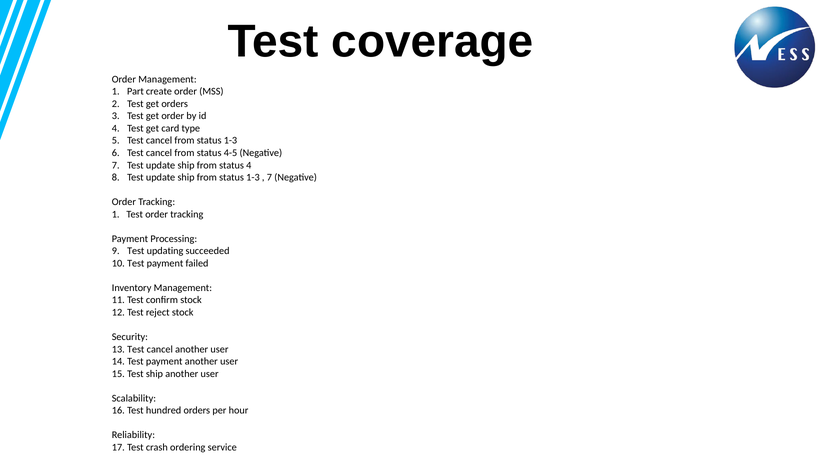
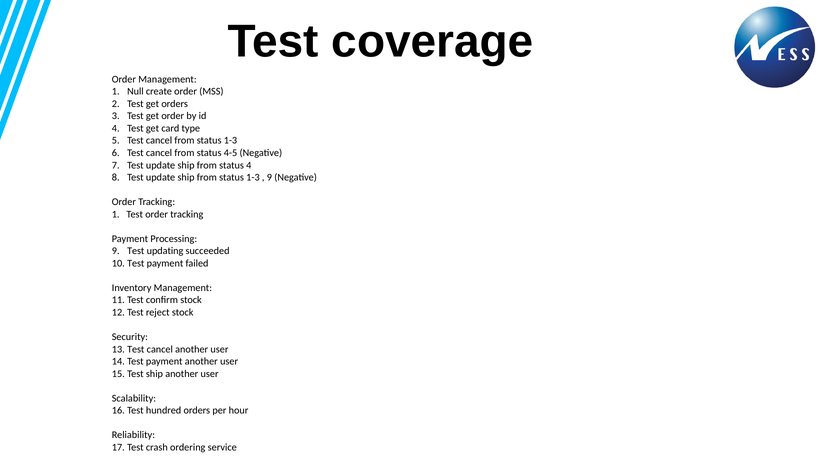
Part: Part -> Null
7 at (269, 177): 7 -> 9
